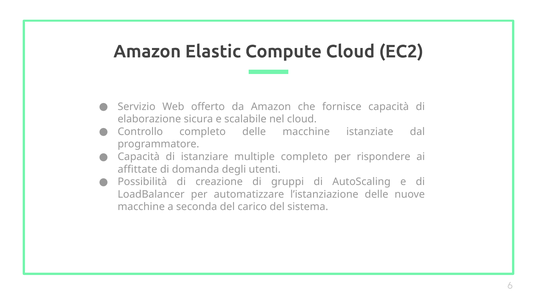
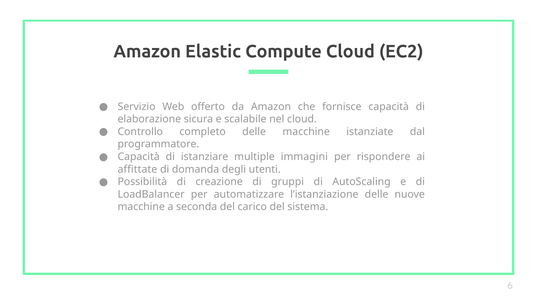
multiple completo: completo -> immagini
